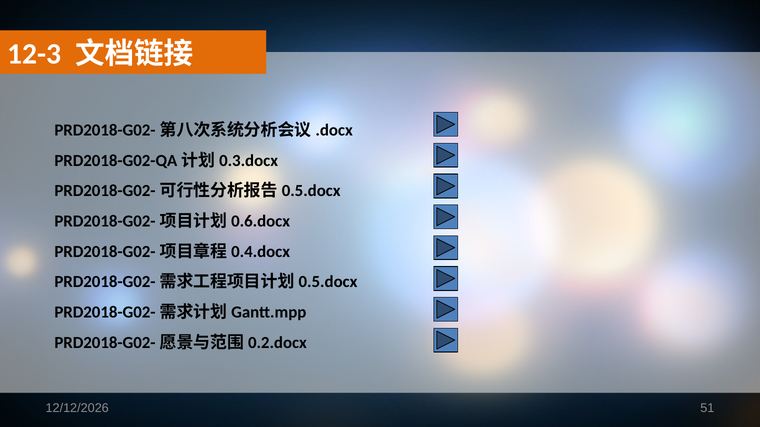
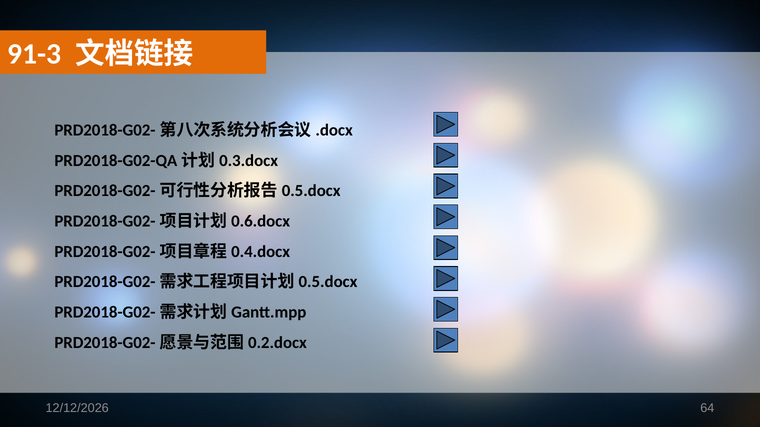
12-3: 12-3 -> 91-3
51: 51 -> 64
